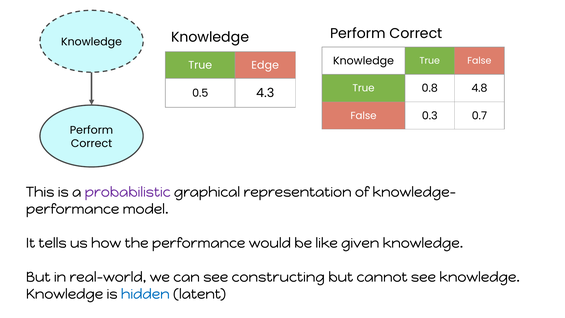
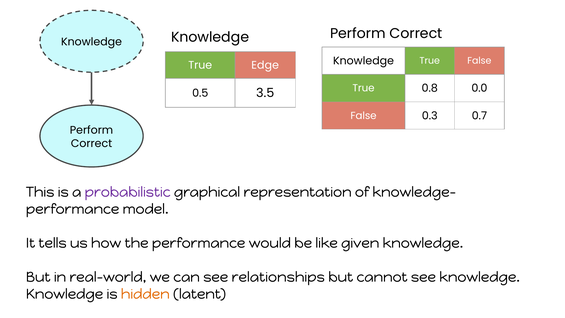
4.8: 4.8 -> 0.0
4.3: 4.3 -> 3.5
constructing: constructing -> relationships
hidden colour: blue -> orange
